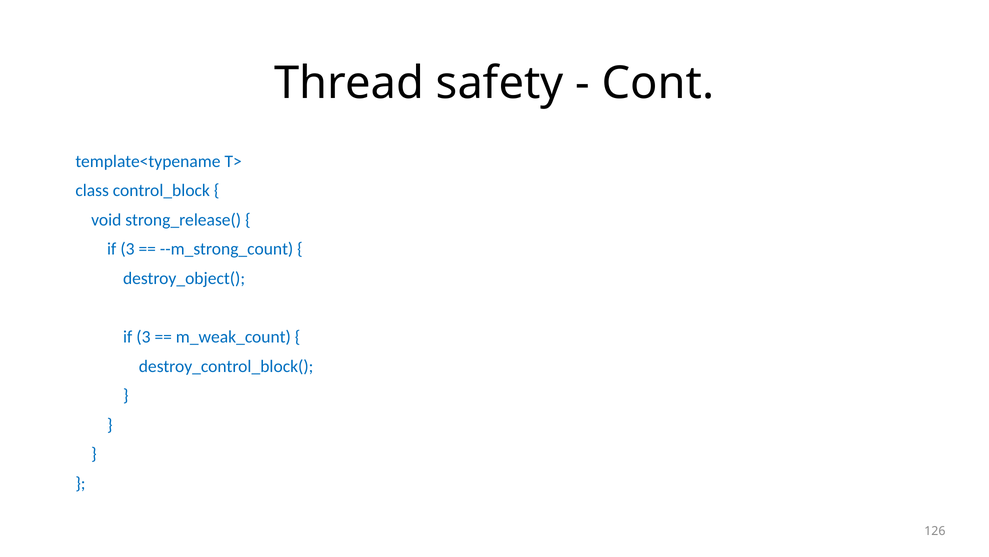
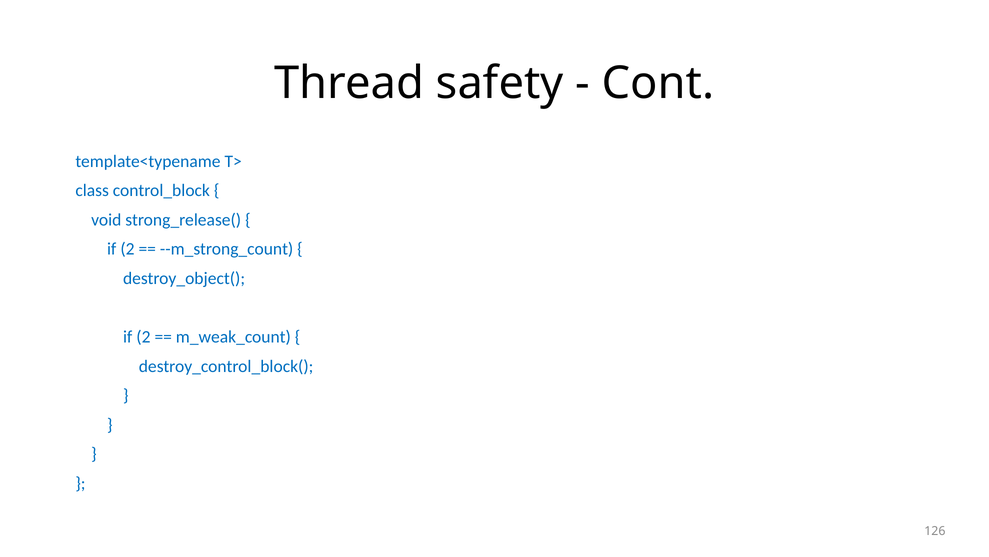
3 at (127, 249): 3 -> 2
3 at (143, 337): 3 -> 2
